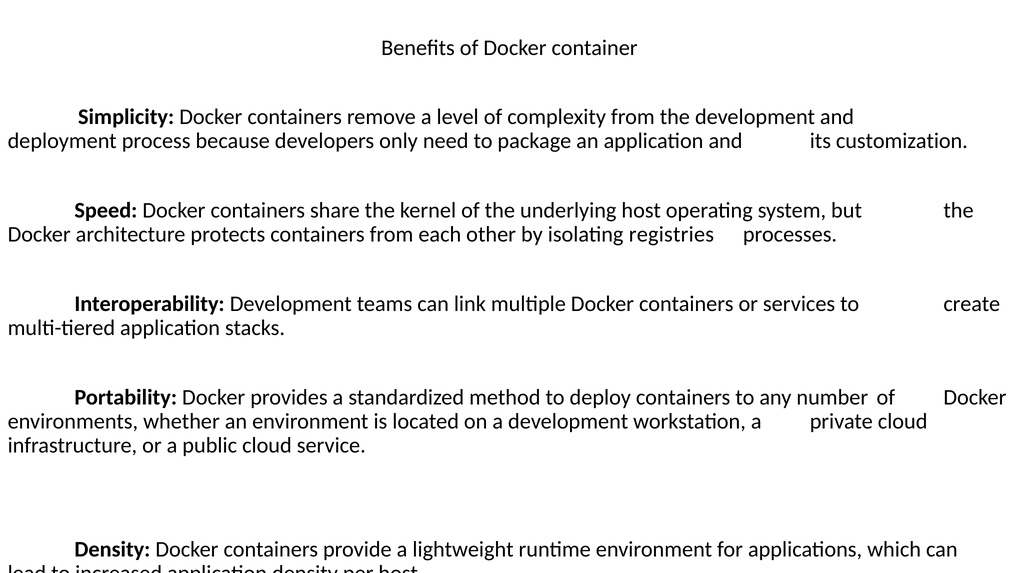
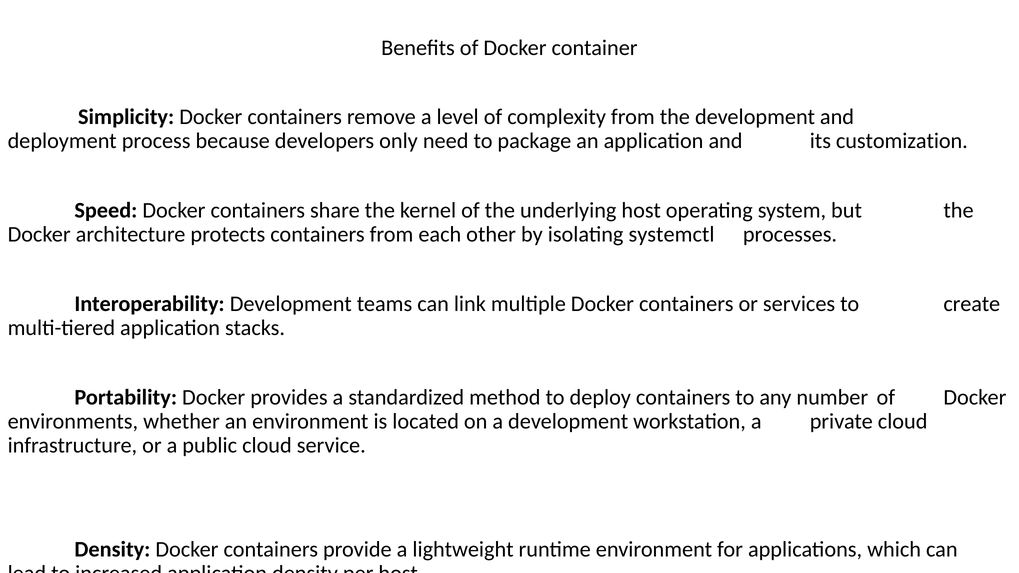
registries: registries -> systemctl
